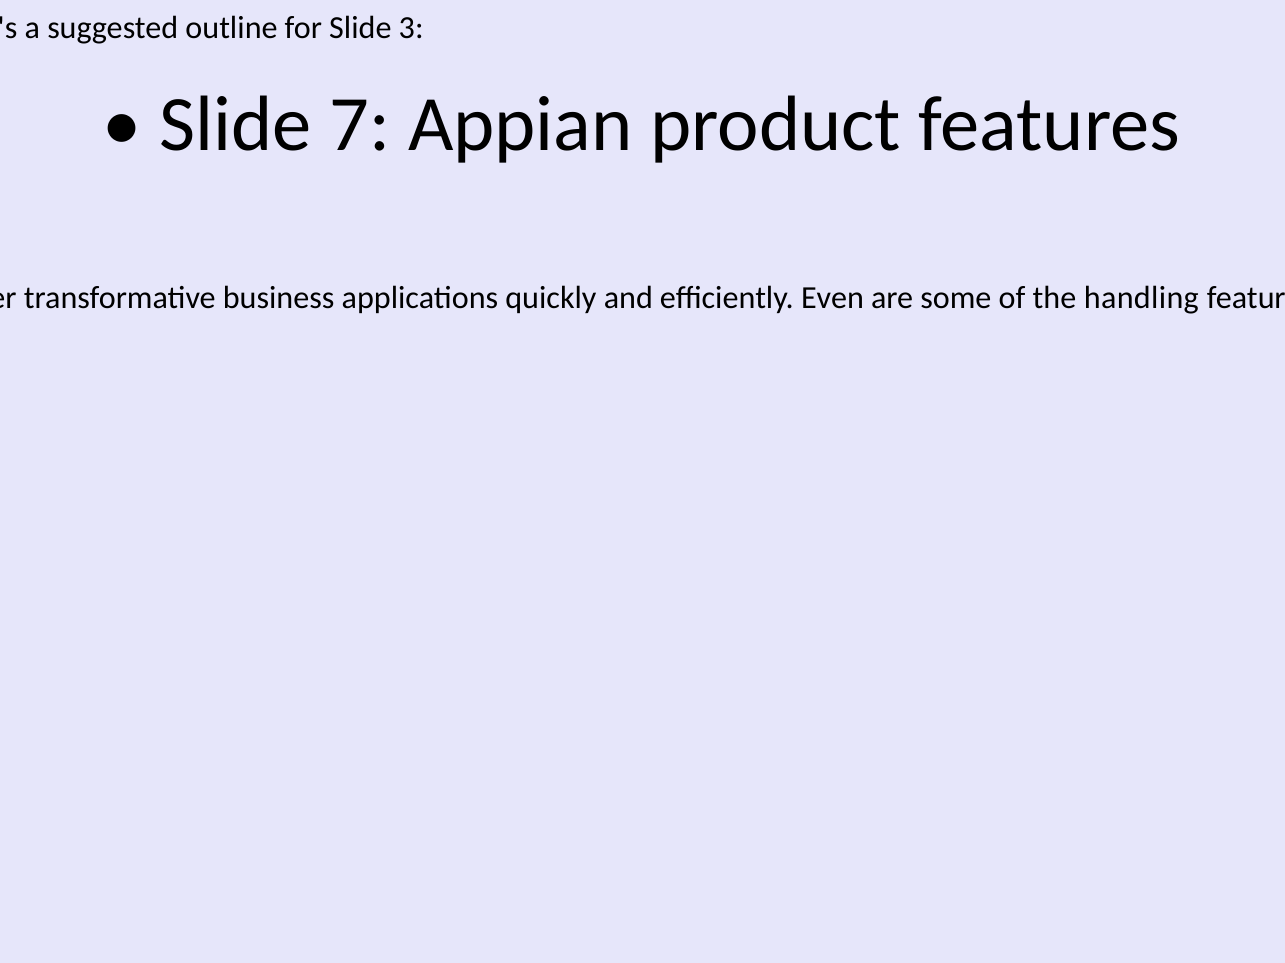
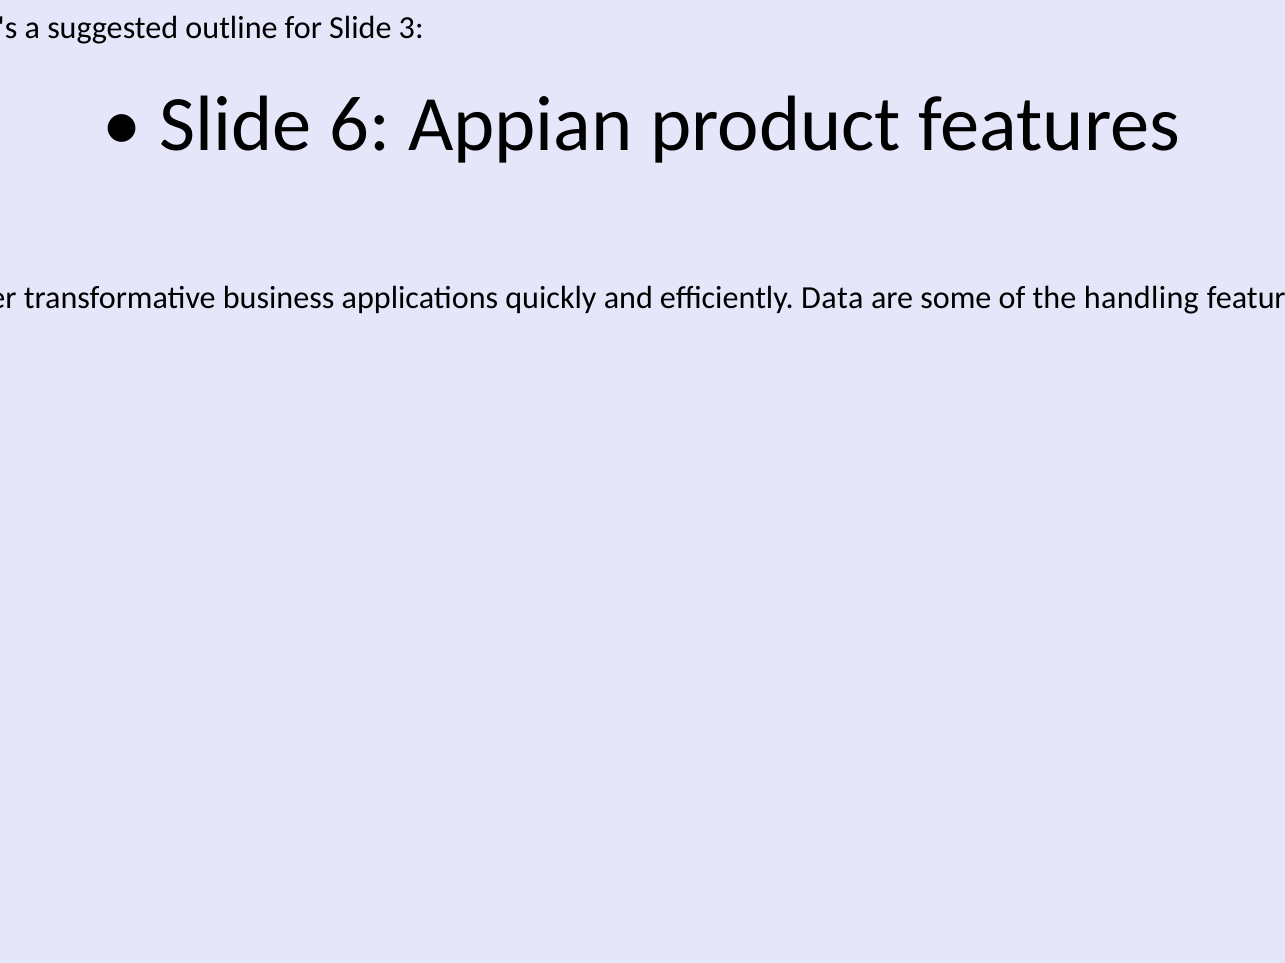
7: 7 -> 6
efficiently Even: Even -> Data
